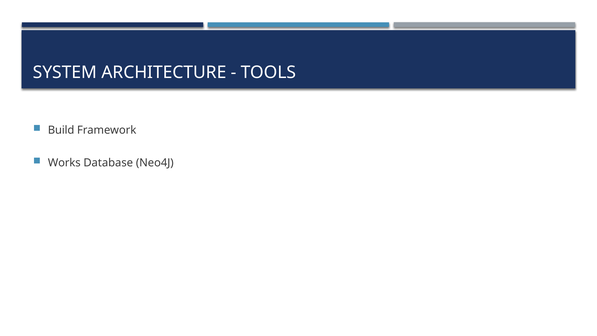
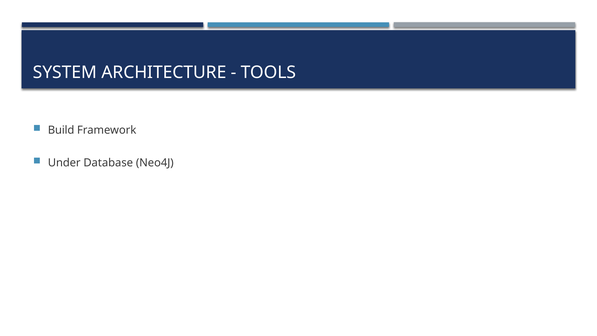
Works: Works -> Under
